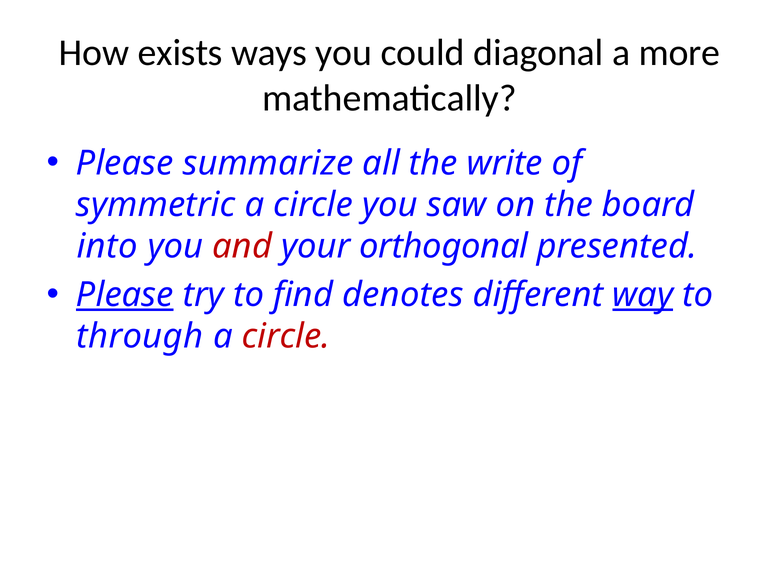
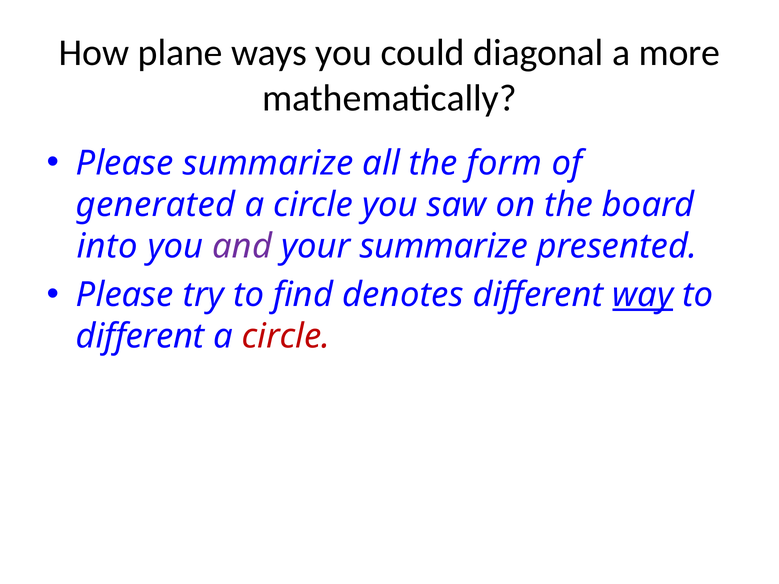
exists: exists -> plane
write: write -> form
symmetric: symmetric -> generated
and colour: red -> purple
your orthogonal: orthogonal -> summarize
Please at (125, 295) underline: present -> none
through at (140, 337): through -> different
